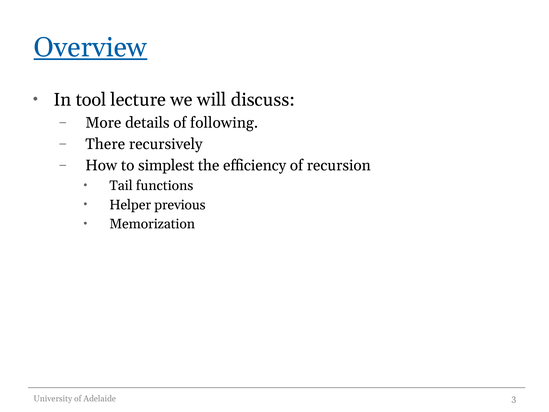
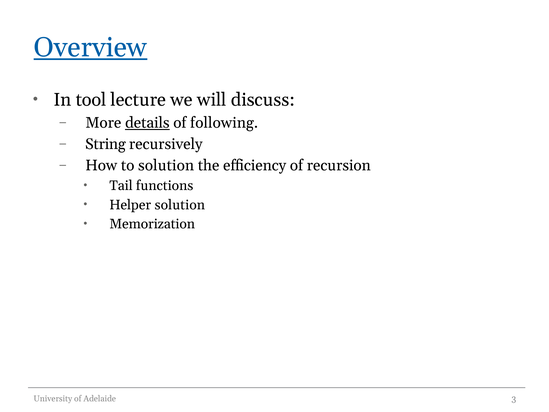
details underline: none -> present
There: There -> String
to simplest: simplest -> solution
Helper previous: previous -> solution
